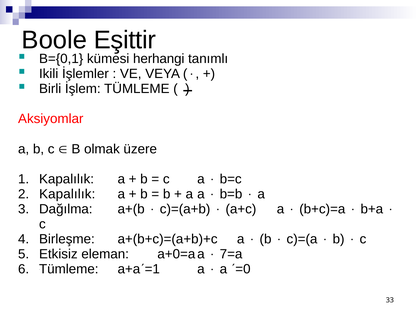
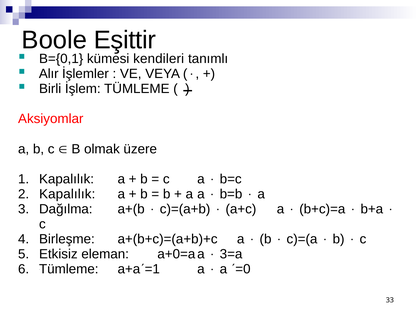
herhangi: herhangi -> kendileri
Ikili: Ikili -> Alır
7=a: 7=a -> 3=a
